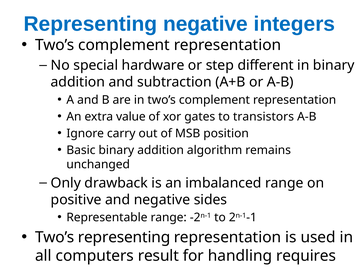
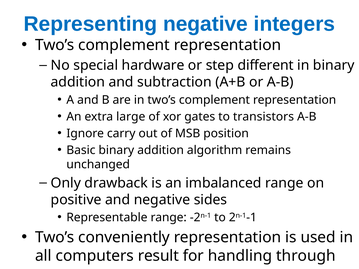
value: value -> large
Two’s representing: representing -> conveniently
requires: requires -> through
